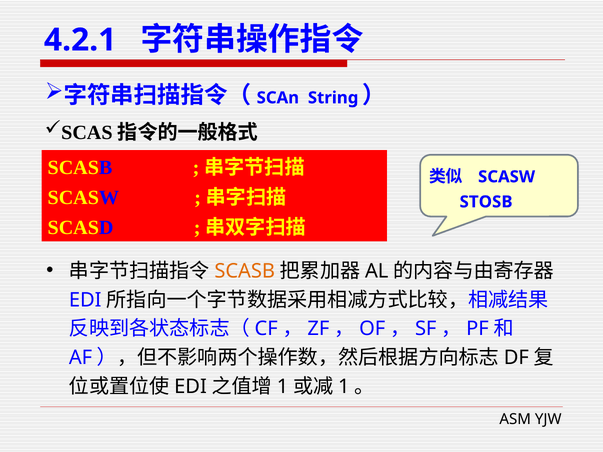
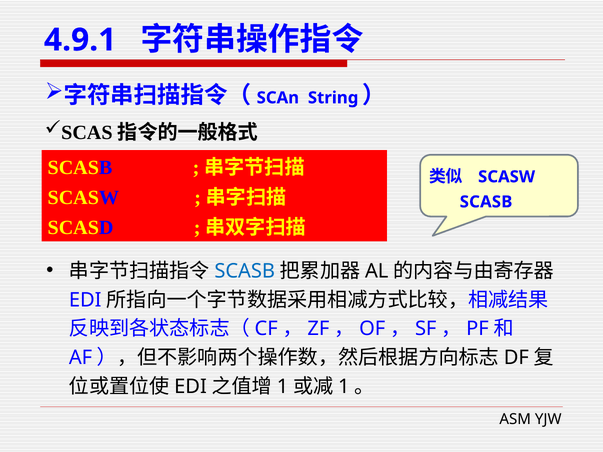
4.2.1: 4.2.1 -> 4.9.1
STOSB at (486, 202): STOSB -> SCASB
SCASB at (245, 271) colour: orange -> blue
